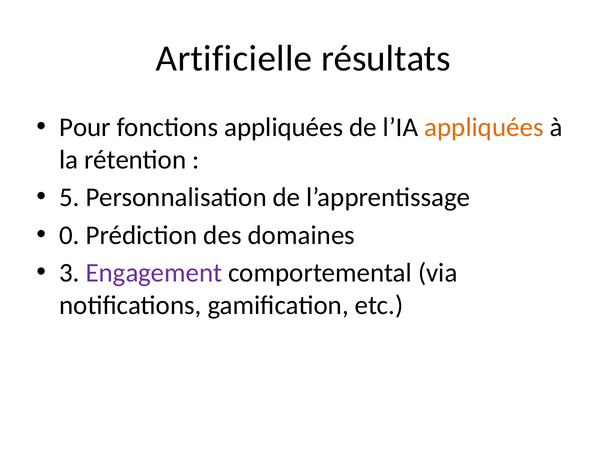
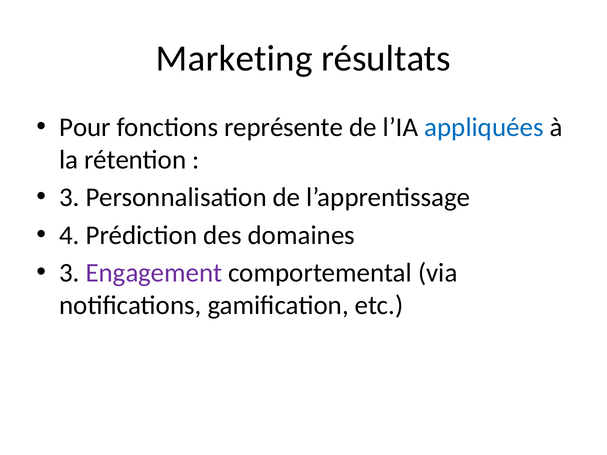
Artificielle: Artificielle -> Marketing
fonctions appliquées: appliquées -> représente
appliquées at (484, 127) colour: orange -> blue
5 at (69, 198): 5 -> 3
0: 0 -> 4
